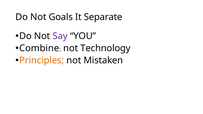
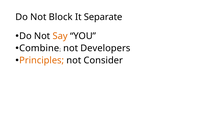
Goals: Goals -> Block
Say colour: purple -> orange
Technology: Technology -> Developers
Mistaken: Mistaken -> Consider
